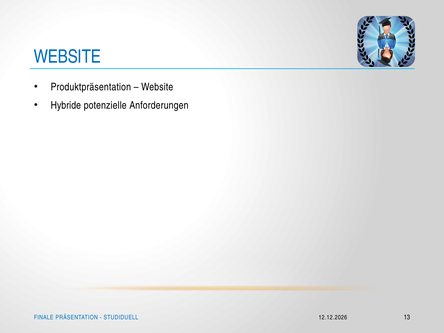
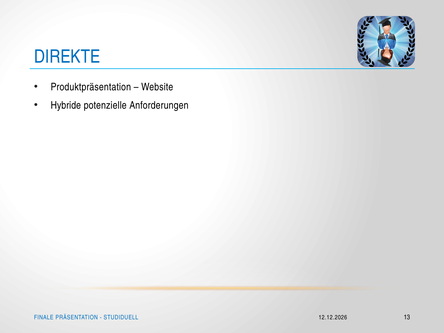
WEBSITE at (67, 57): WEBSITE -> DIREKTE
